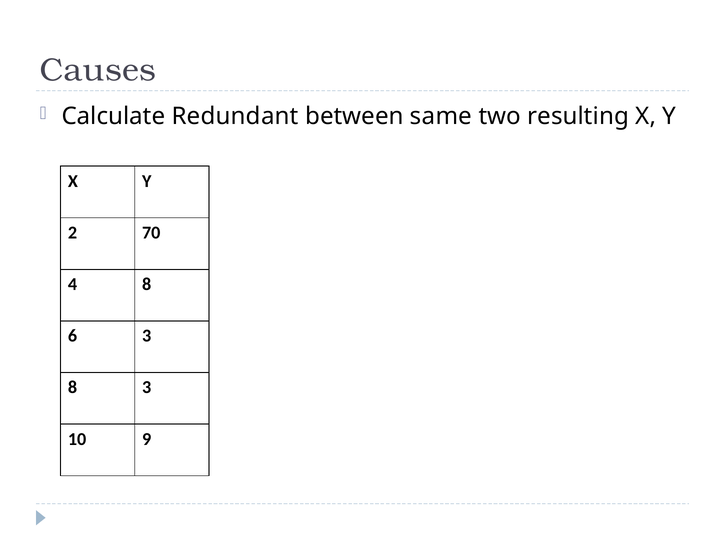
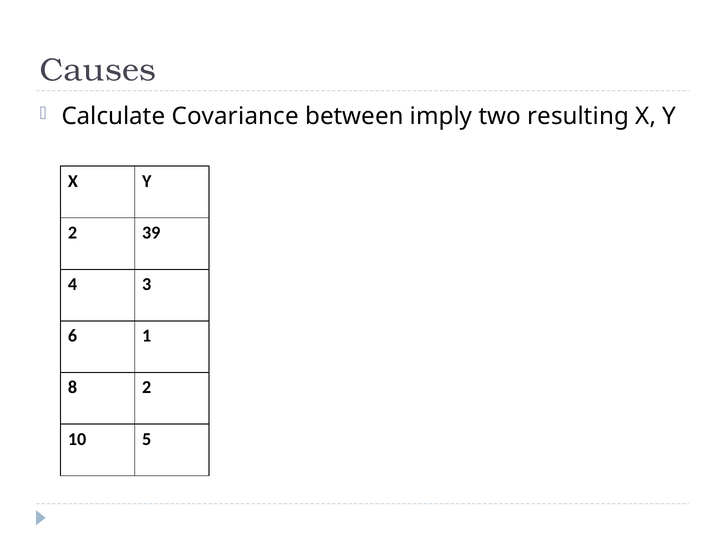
Redundant: Redundant -> Covariance
same: same -> imply
70: 70 -> 39
4 8: 8 -> 3
6 3: 3 -> 1
8 3: 3 -> 2
9: 9 -> 5
